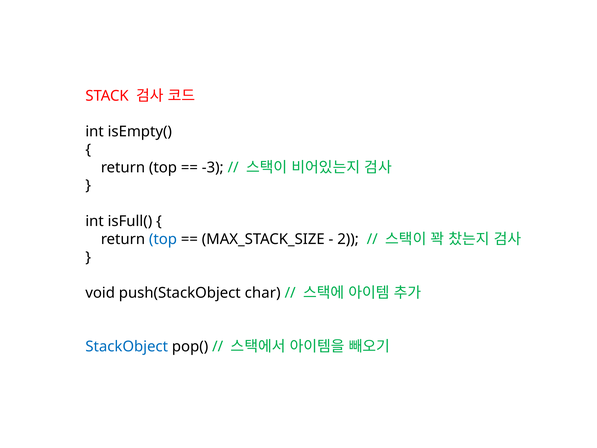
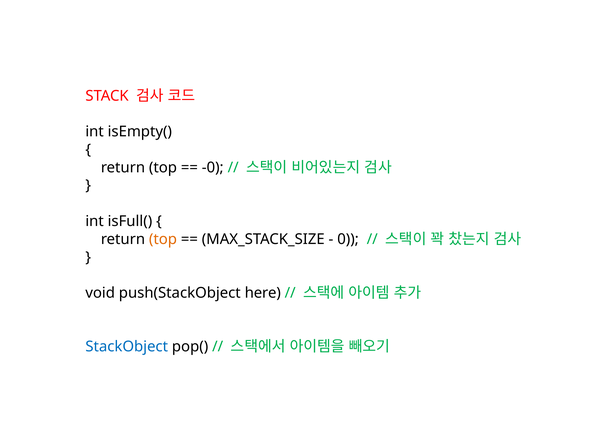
-3: -3 -> -0
top at (163, 239) colour: blue -> orange
2: 2 -> 0
char: char -> here
